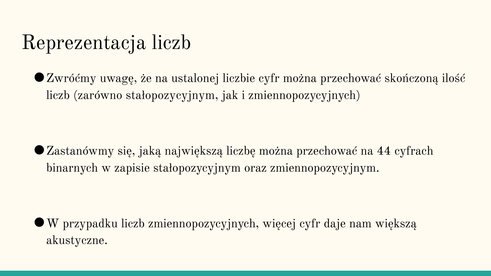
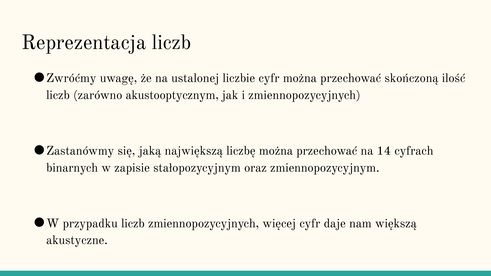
zarówno stałopozycyjnym: stałopozycyjnym -> akustooptycznym
44: 44 -> 14
